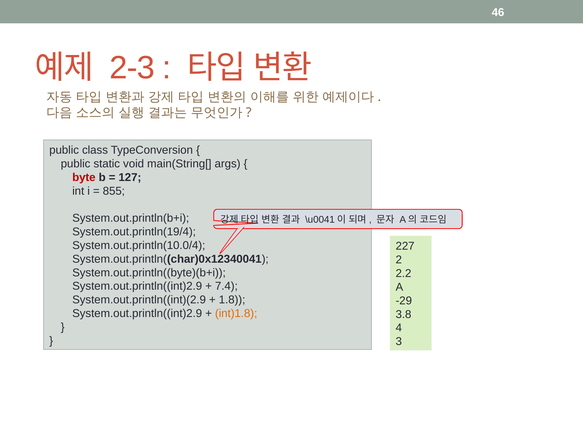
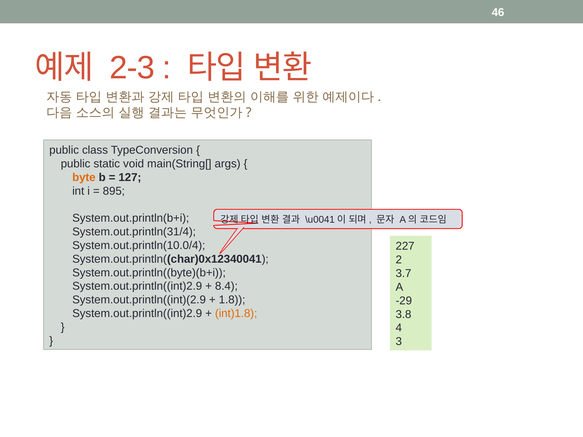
byte colour: red -> orange
855: 855 -> 895
System.out.println(19/4: System.out.println(19/4 -> System.out.println(31/4
2.2: 2.2 -> 3.7
7.4: 7.4 -> 8.4
